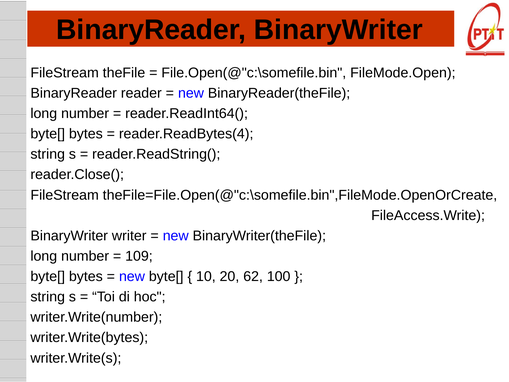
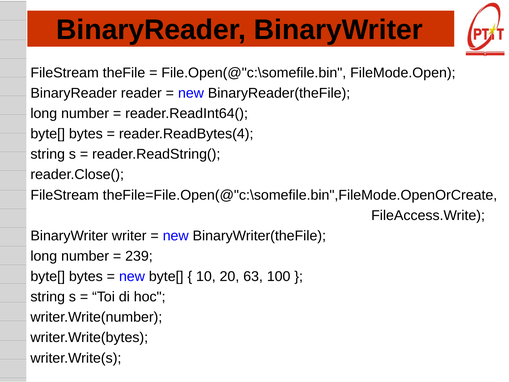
109: 109 -> 239
62: 62 -> 63
